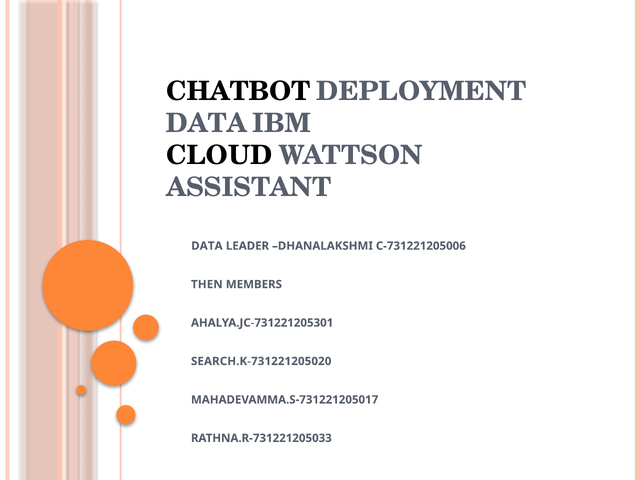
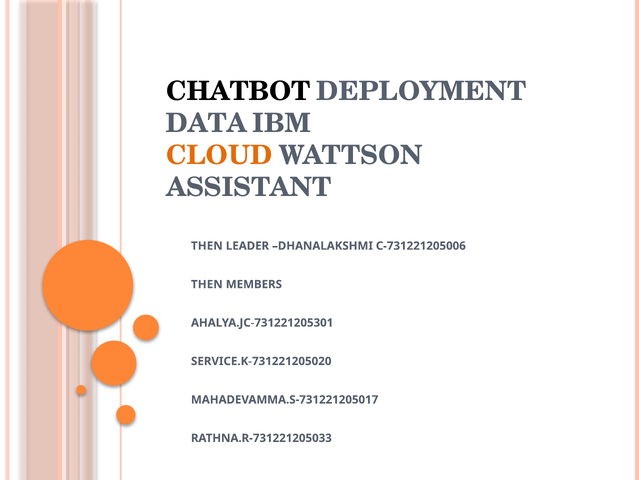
CLOUD colour: black -> orange
DATA at (207, 246): DATA -> THEN
SEARCH.K-731221205020: SEARCH.K-731221205020 -> SERVICE.K-731221205020
